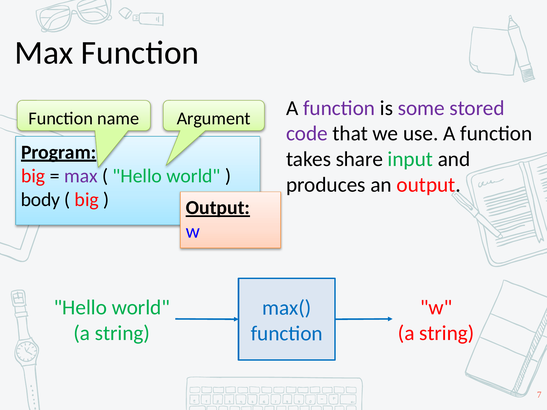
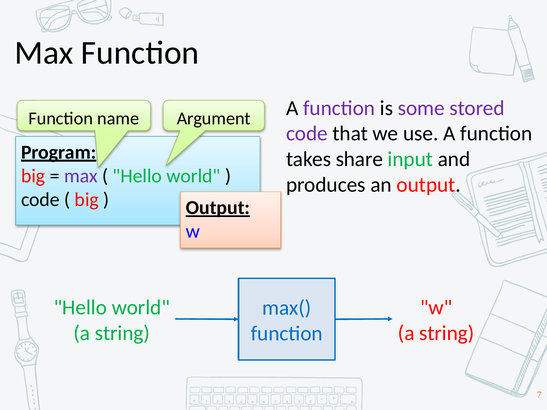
body at (40, 200): body -> code
